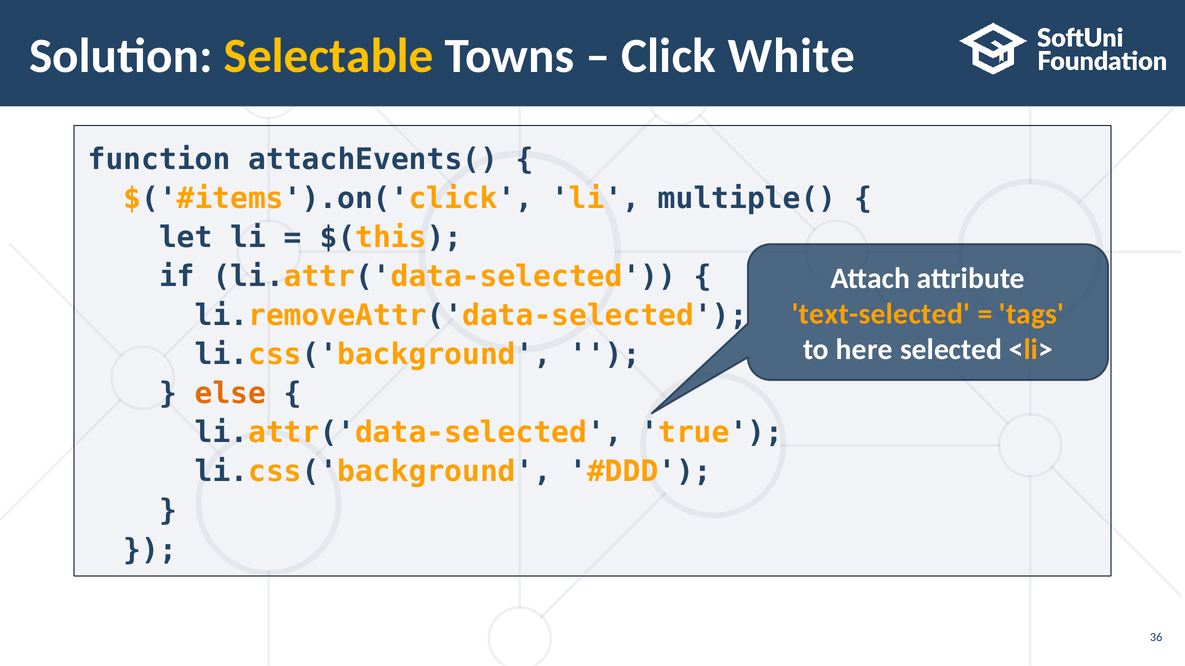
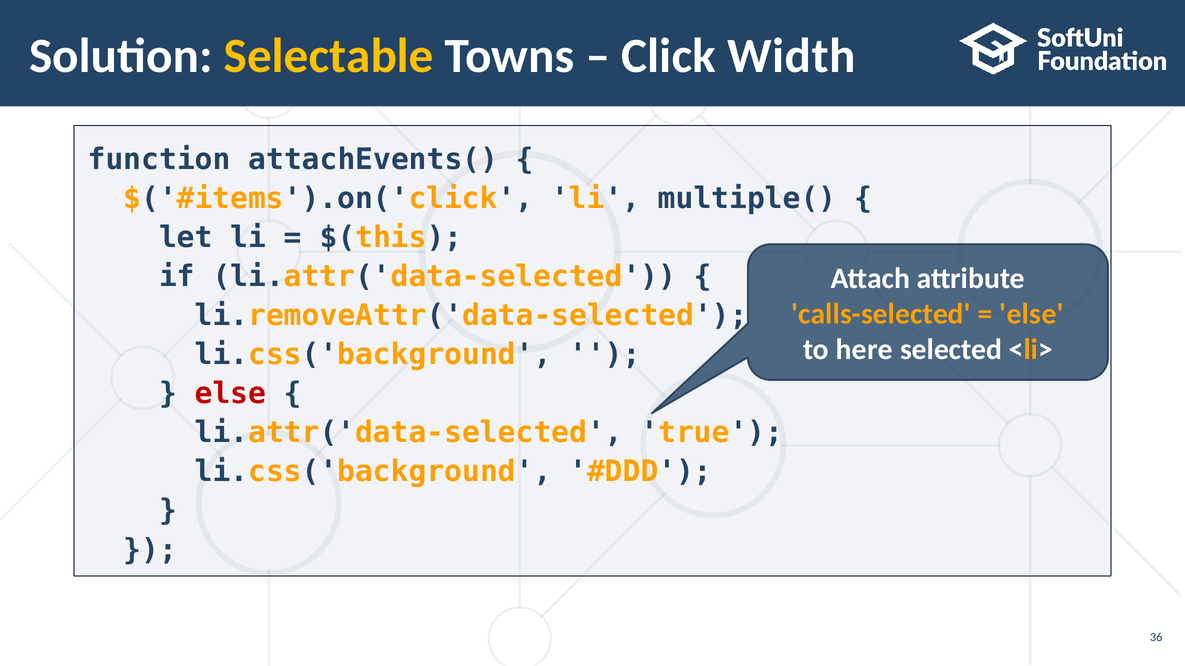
White: White -> Width
text-selected: text-selected -> calls-selected
tags at (1032, 314): tags -> else
else at (230, 394) colour: orange -> red
